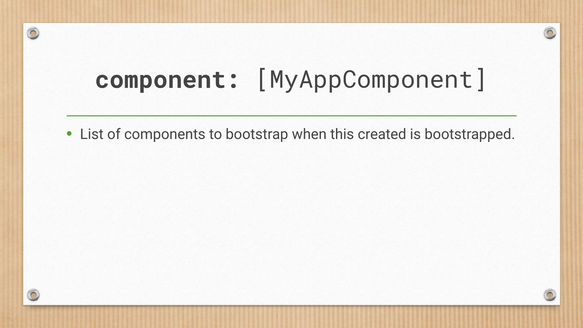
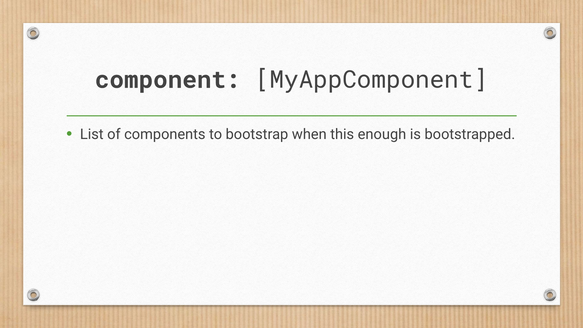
created: created -> enough
